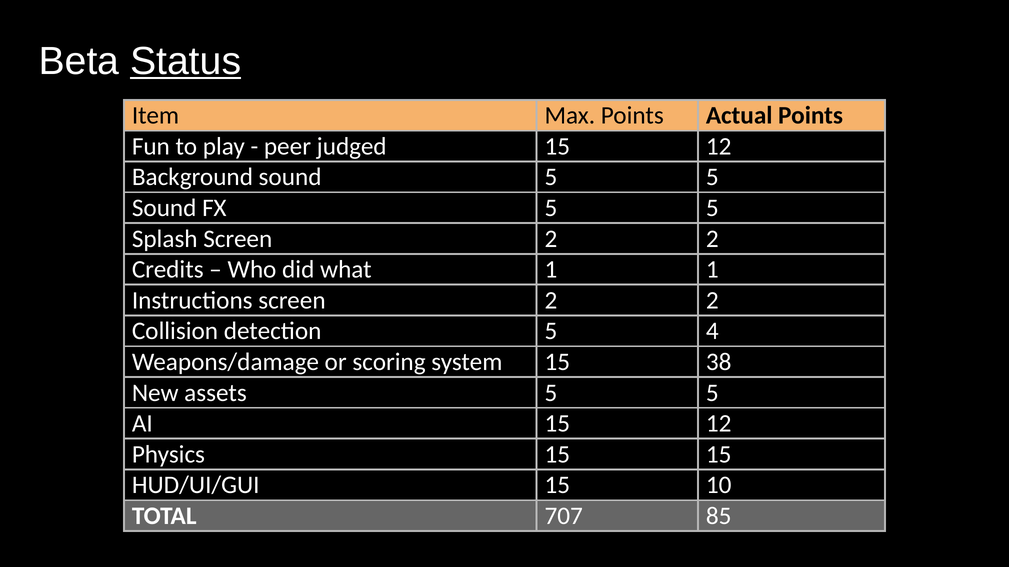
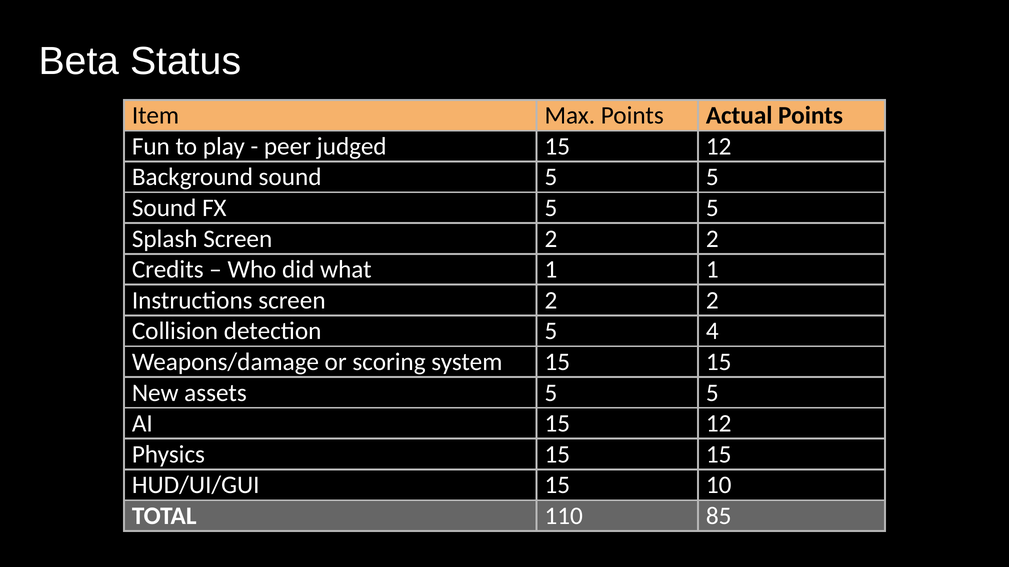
Status underline: present -> none
system 15 38: 38 -> 15
707: 707 -> 110
